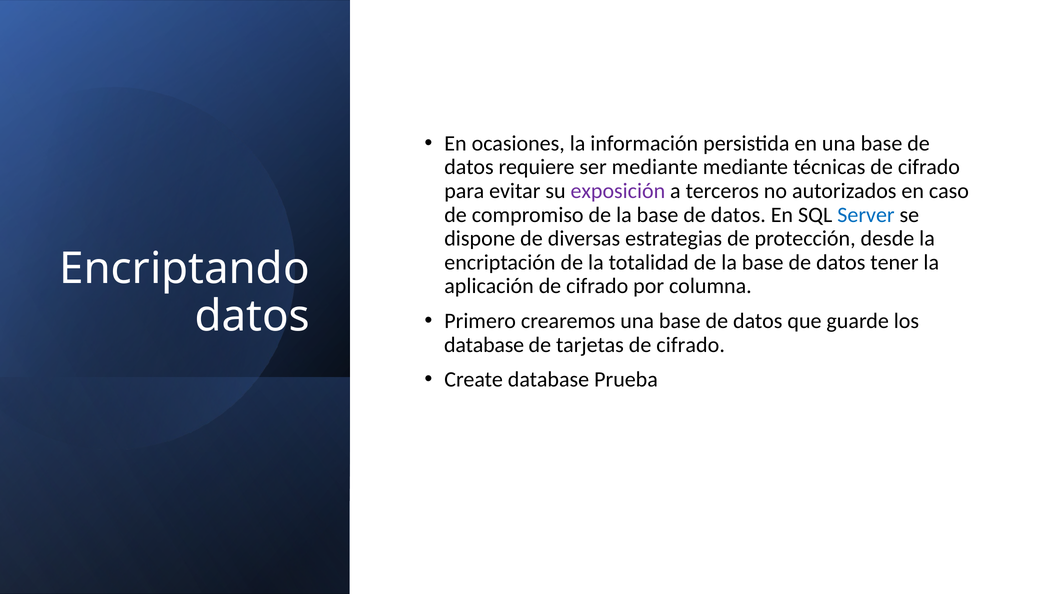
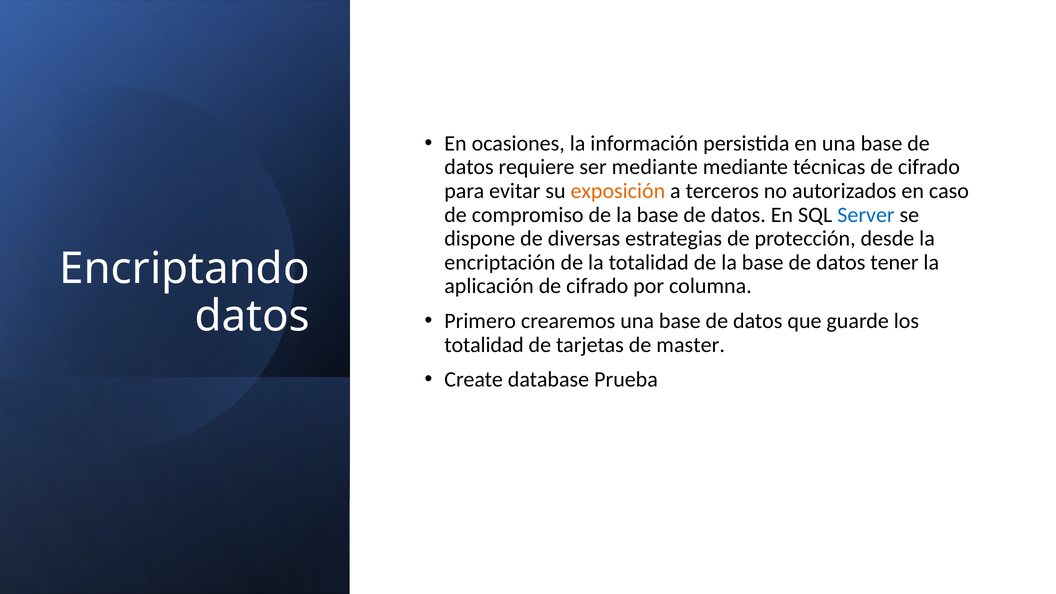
exposición colour: purple -> orange
database at (484, 345): database -> totalidad
tarjetas de cifrado: cifrado -> master
